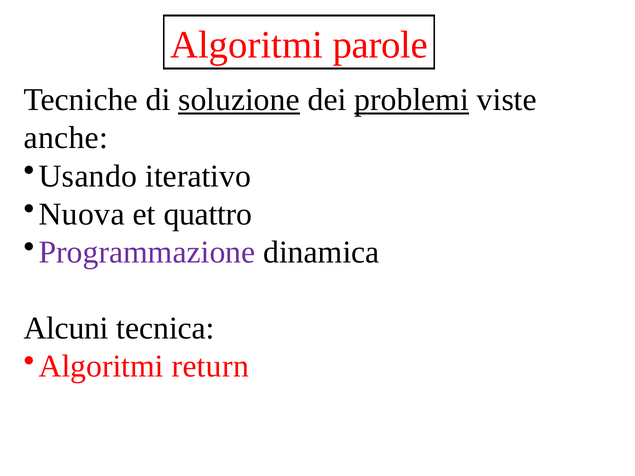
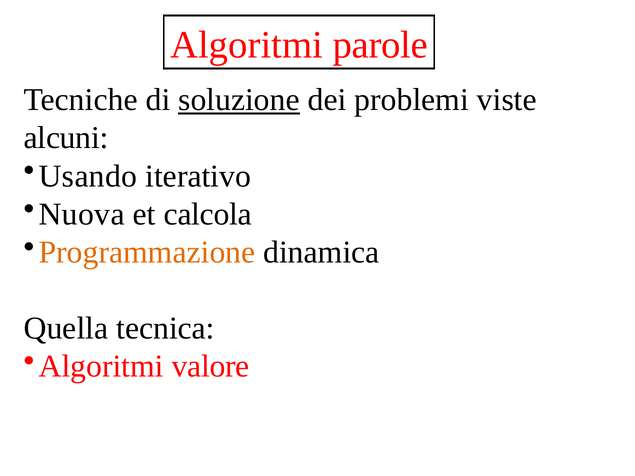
problemi underline: present -> none
anche: anche -> alcuni
quattro: quattro -> calcola
Programmazione colour: purple -> orange
Alcuni: Alcuni -> Quella
return: return -> valore
